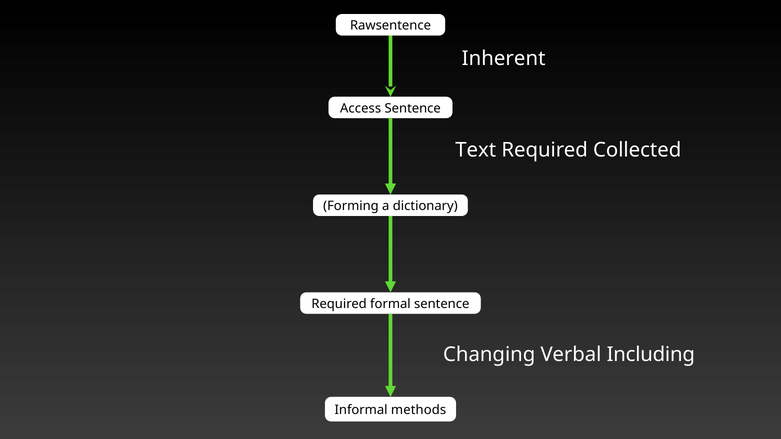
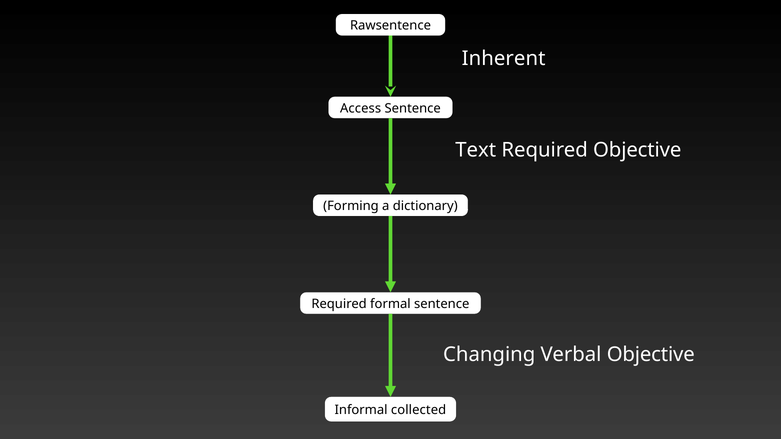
Required Collected: Collected -> Objective
Verbal Including: Including -> Objective
methods: methods -> collected
